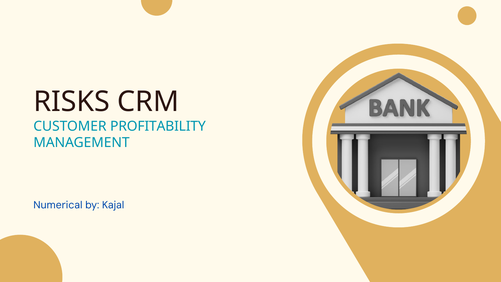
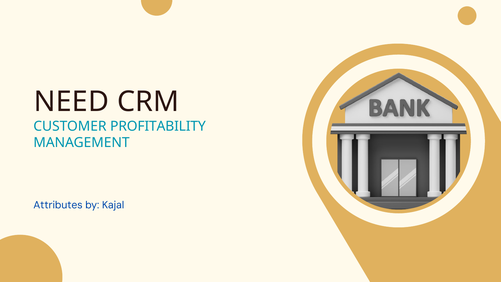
RISKS: RISKS -> NEED
Numerical: Numerical -> Attributes
